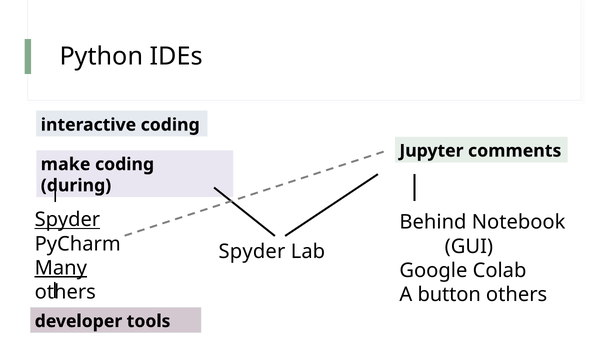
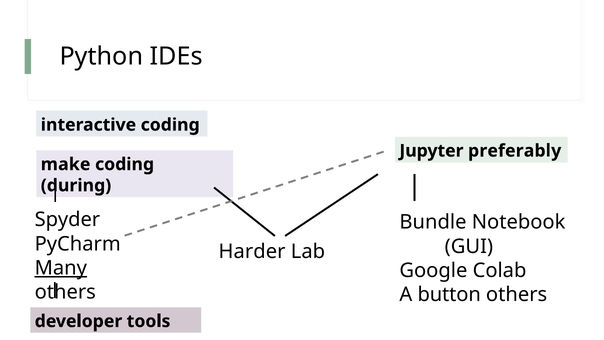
comments: comments -> preferably
Spyder at (67, 220) underline: present -> none
Behind: Behind -> Bundle
Spyder at (252, 251): Spyder -> Harder
